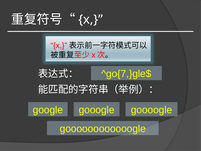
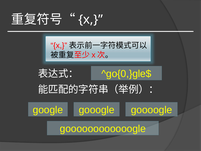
^go{7,}gle$: ^go{7,}gle$ -> ^go{0,}gle$
